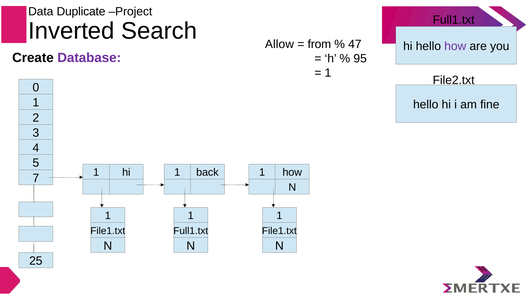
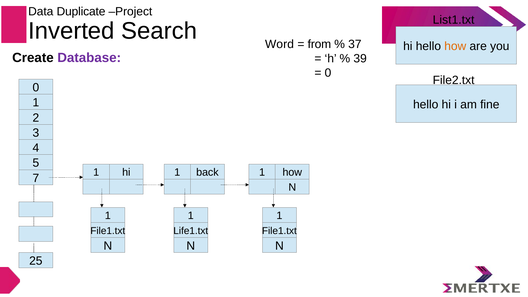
Full1.txt at (454, 20): Full1.txt -> List1.txt
Allow: Allow -> Word
47: 47 -> 37
how at (455, 46) colour: purple -> orange
95: 95 -> 39
1 at (328, 73): 1 -> 0
Full1.txt at (191, 231): Full1.txt -> Life1.txt
